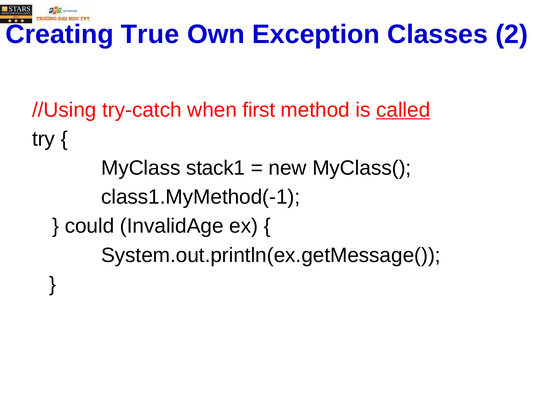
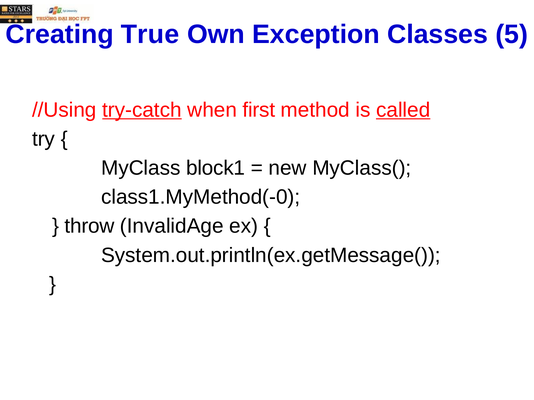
2: 2 -> 5
try-catch underline: none -> present
stack1: stack1 -> block1
class1.MyMethod(-1: class1.MyMethod(-1 -> class1.MyMethod(-0
could: could -> throw
